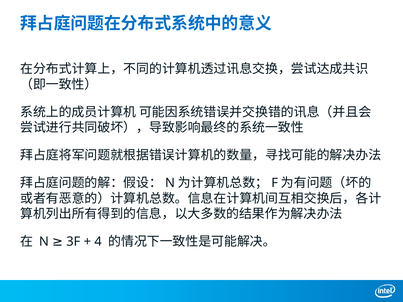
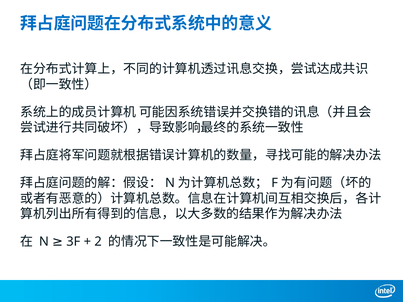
4: 4 -> 2
